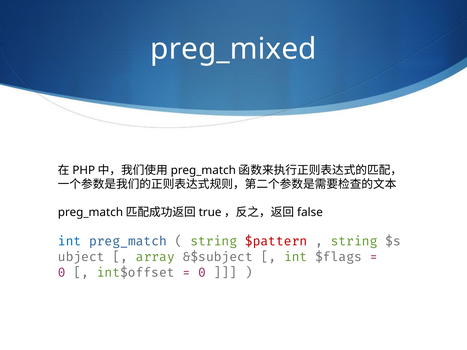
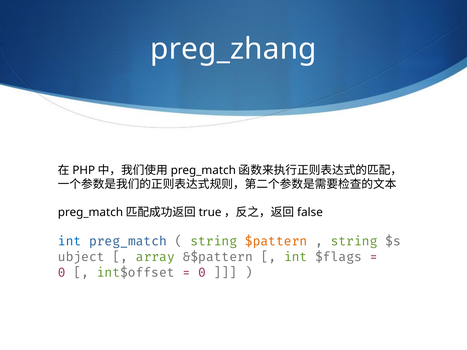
preg_mixed: preg_mixed -> preg_zhang
$pattern colour: red -> orange
&$subject: &$subject -> &$pattern
